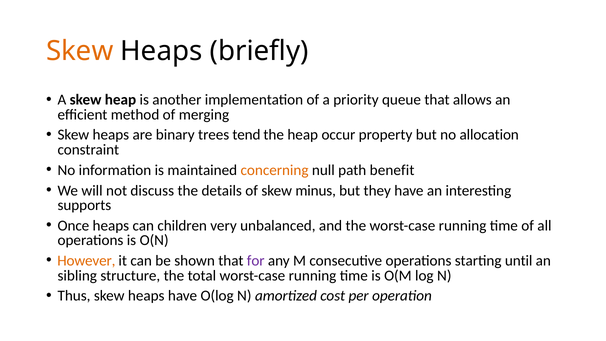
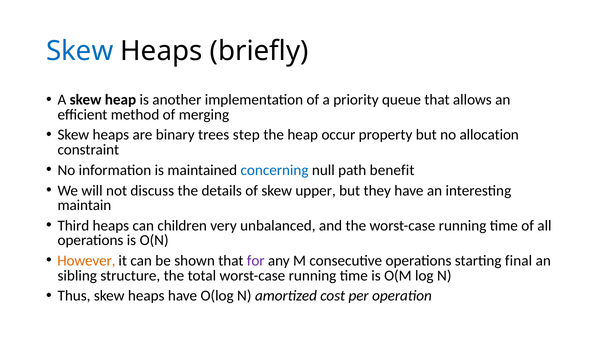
Skew at (80, 51) colour: orange -> blue
tend: tend -> step
concerning colour: orange -> blue
minus: minus -> upper
supports: supports -> maintain
Once: Once -> Third
until: until -> final
